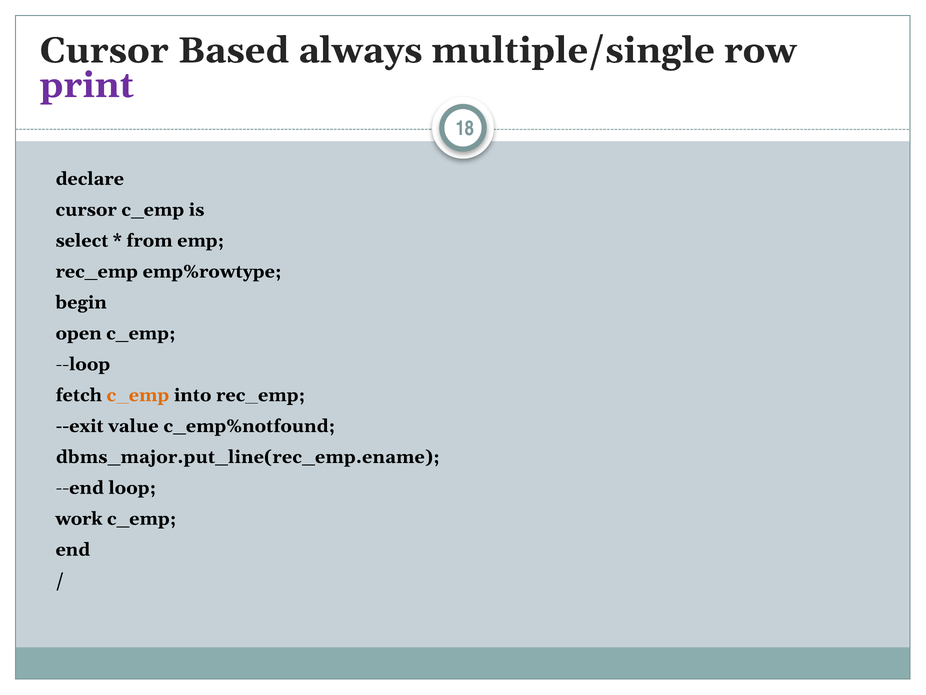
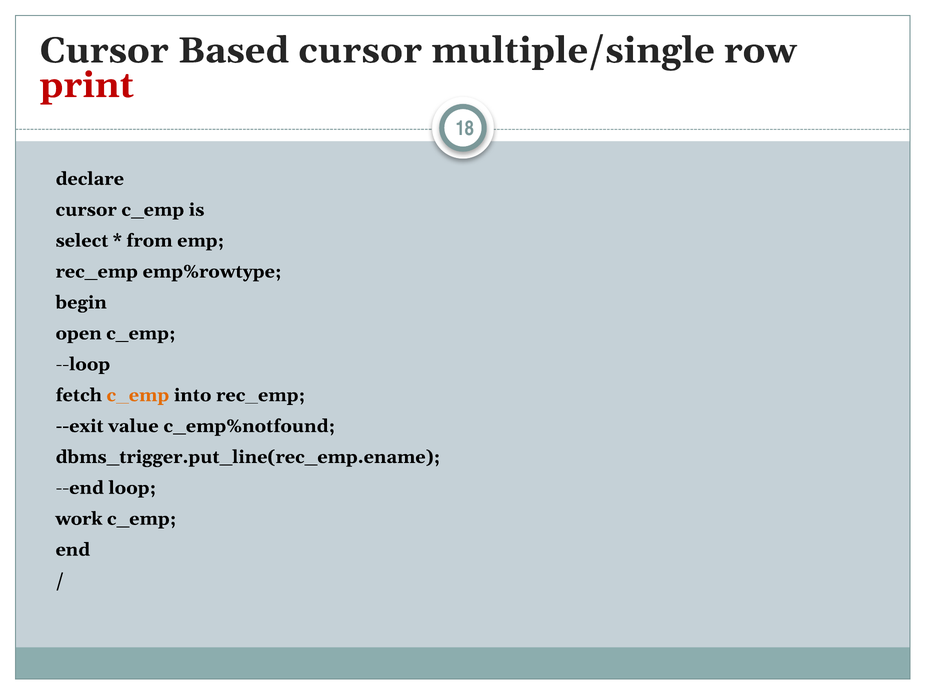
Based always: always -> cursor
print colour: purple -> red
dbms_major.put_line(rec_emp.ename: dbms_major.put_line(rec_emp.ename -> dbms_trigger.put_line(rec_emp.ename
